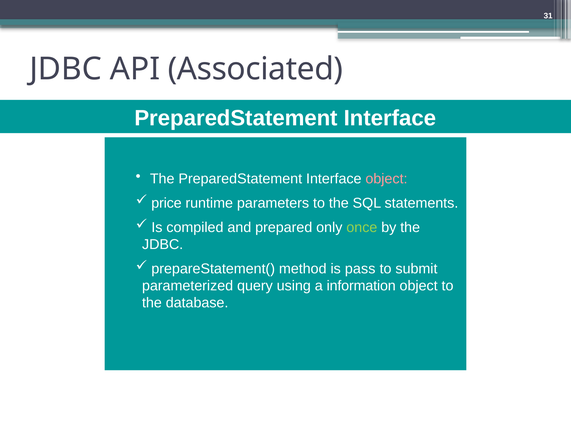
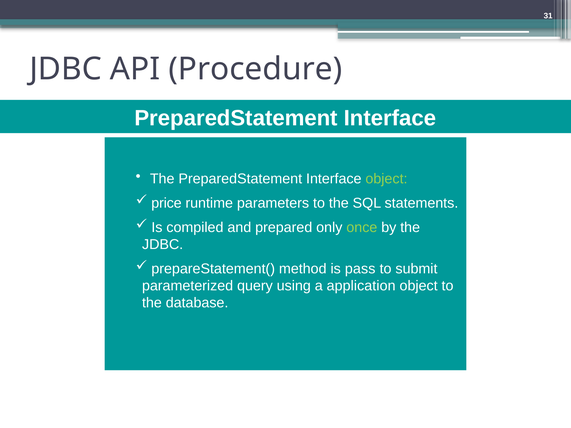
Associated: Associated -> Procedure
object at (386, 179) colour: pink -> light green
information: information -> application
